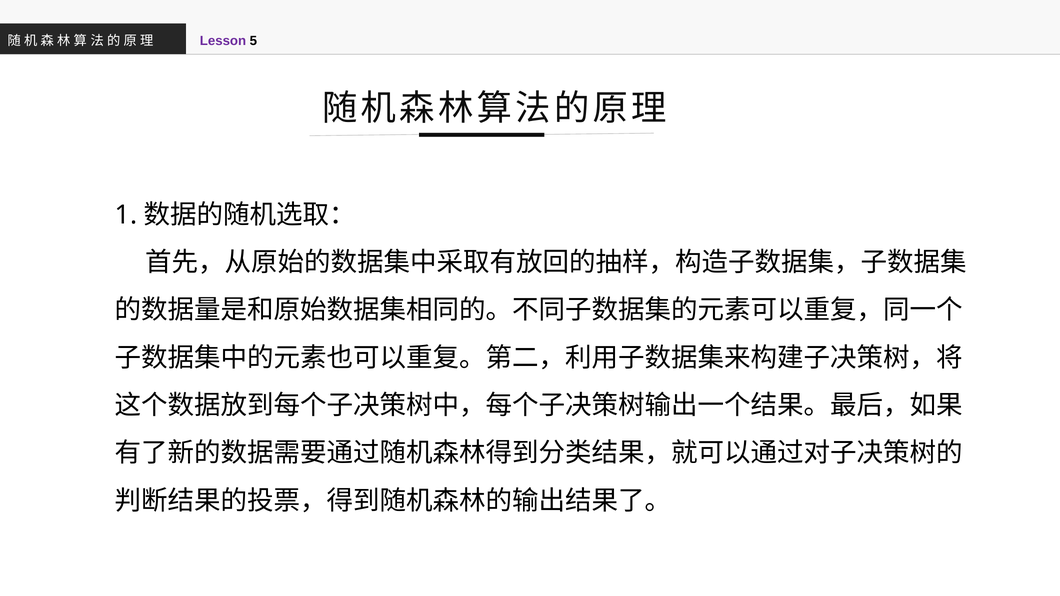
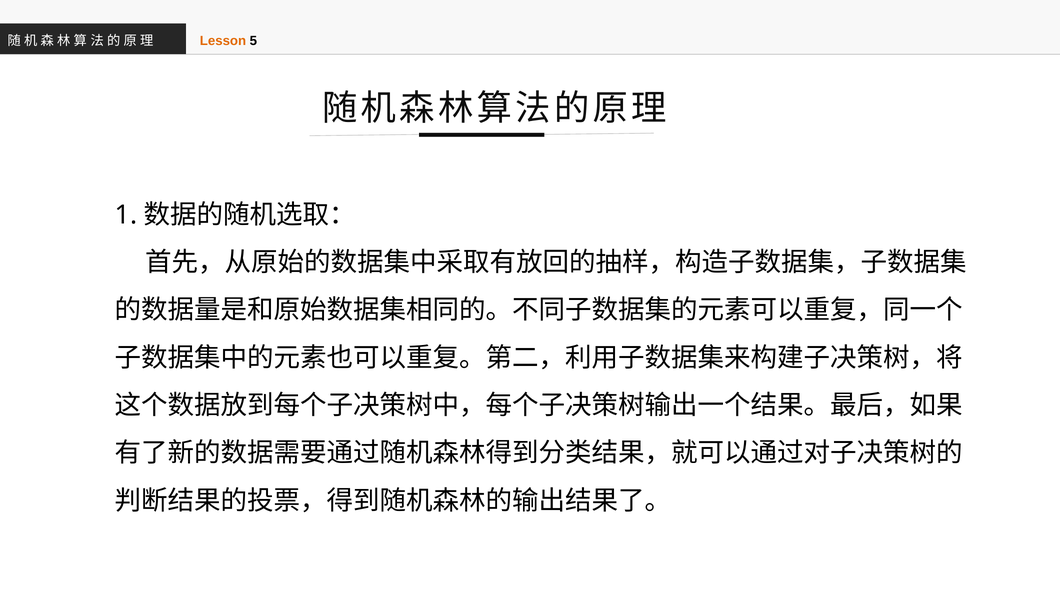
Lesson colour: purple -> orange
